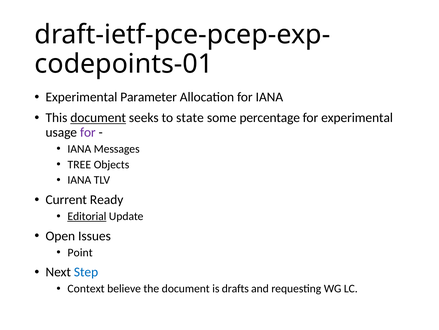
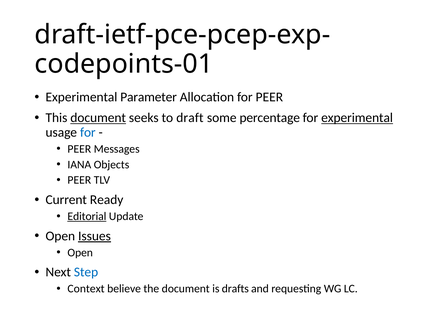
for IANA: IANA -> PEER
state: state -> draft
experimental at (357, 118) underline: none -> present
for at (88, 132) colour: purple -> blue
IANA at (79, 149): IANA -> PEER
TREE: TREE -> IANA
IANA at (79, 180): IANA -> PEER
Issues underline: none -> present
Point at (80, 252): Point -> Open
